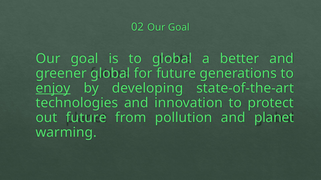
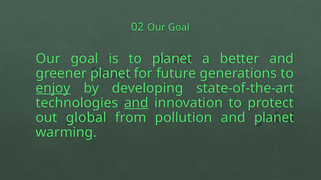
to global: global -> planet
greener global: global -> planet
and at (136, 103) underline: none -> present
out future: future -> global
